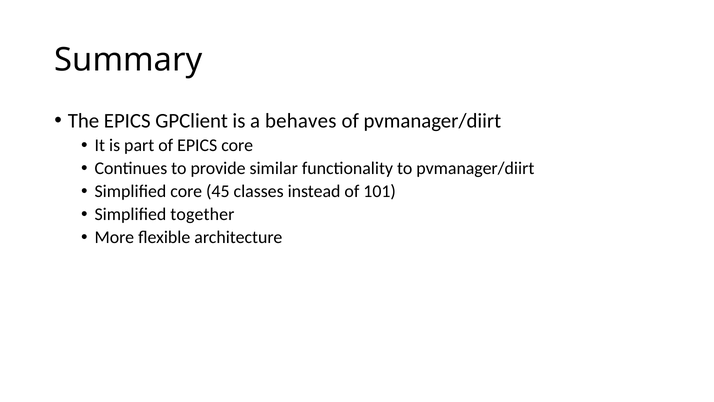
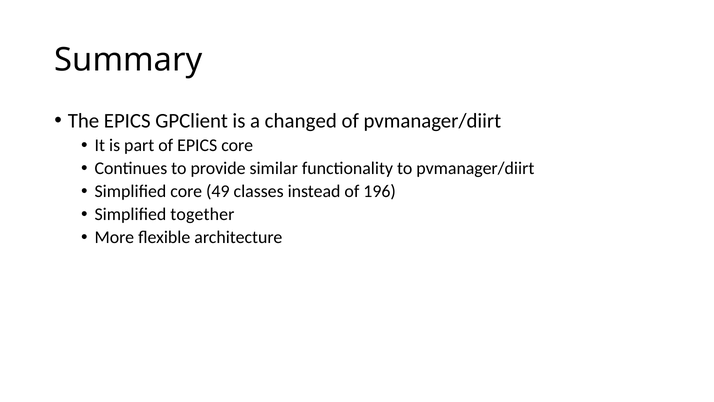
behaves: behaves -> changed
45: 45 -> 49
101: 101 -> 196
